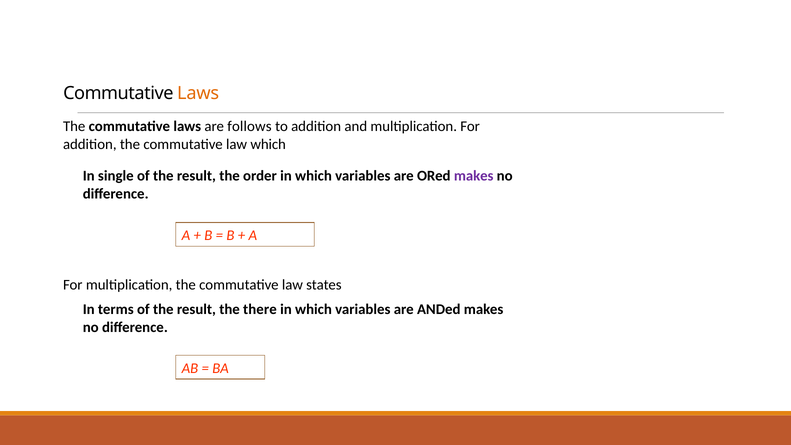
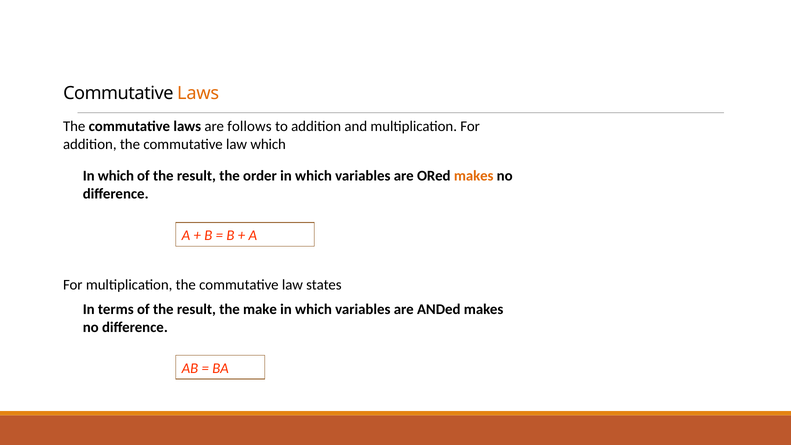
single at (116, 176): single -> which
makes at (474, 176) colour: purple -> orange
there: there -> make
